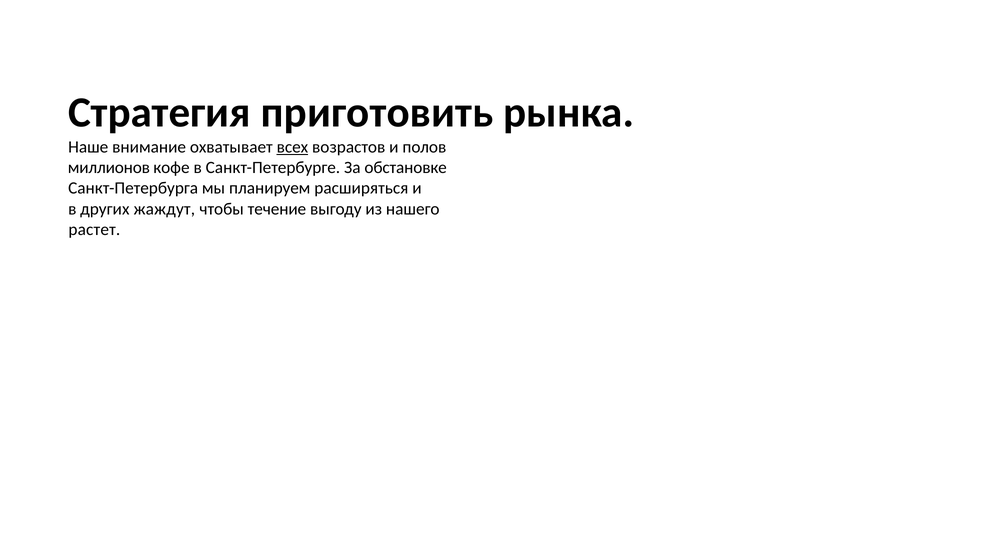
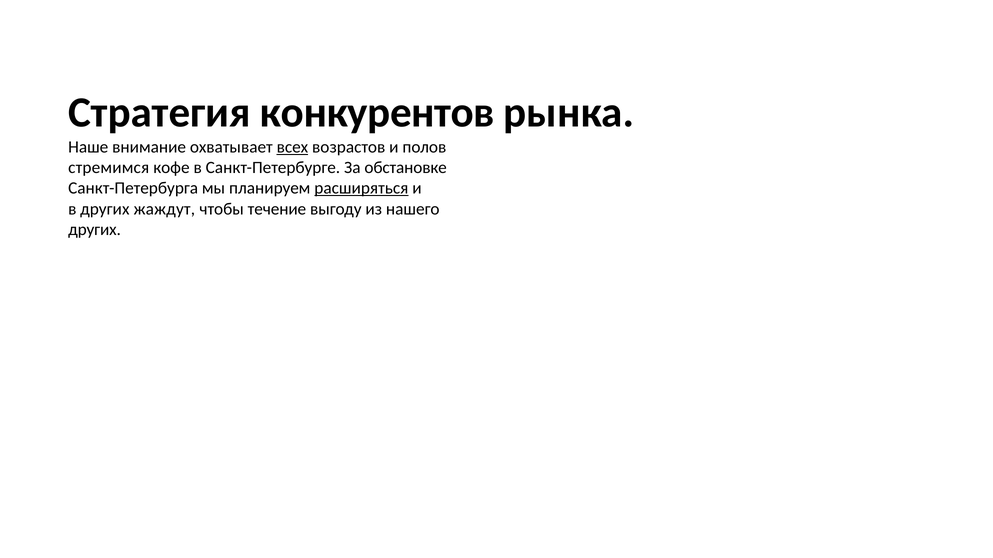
приготовить: приготовить -> конкурентов
миллионов: миллионов -> стремимся
расширяться underline: none -> present
растет at (94, 230): растет -> других
